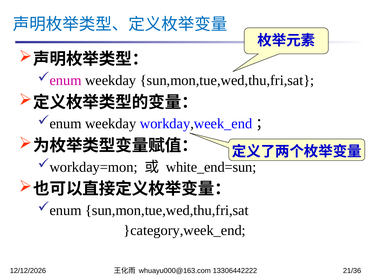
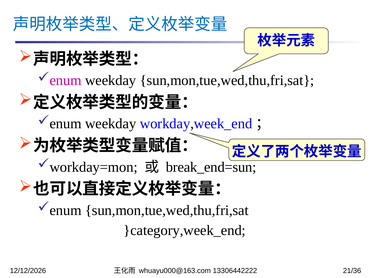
white_end=sun: white_end=sun -> break_end=sun
